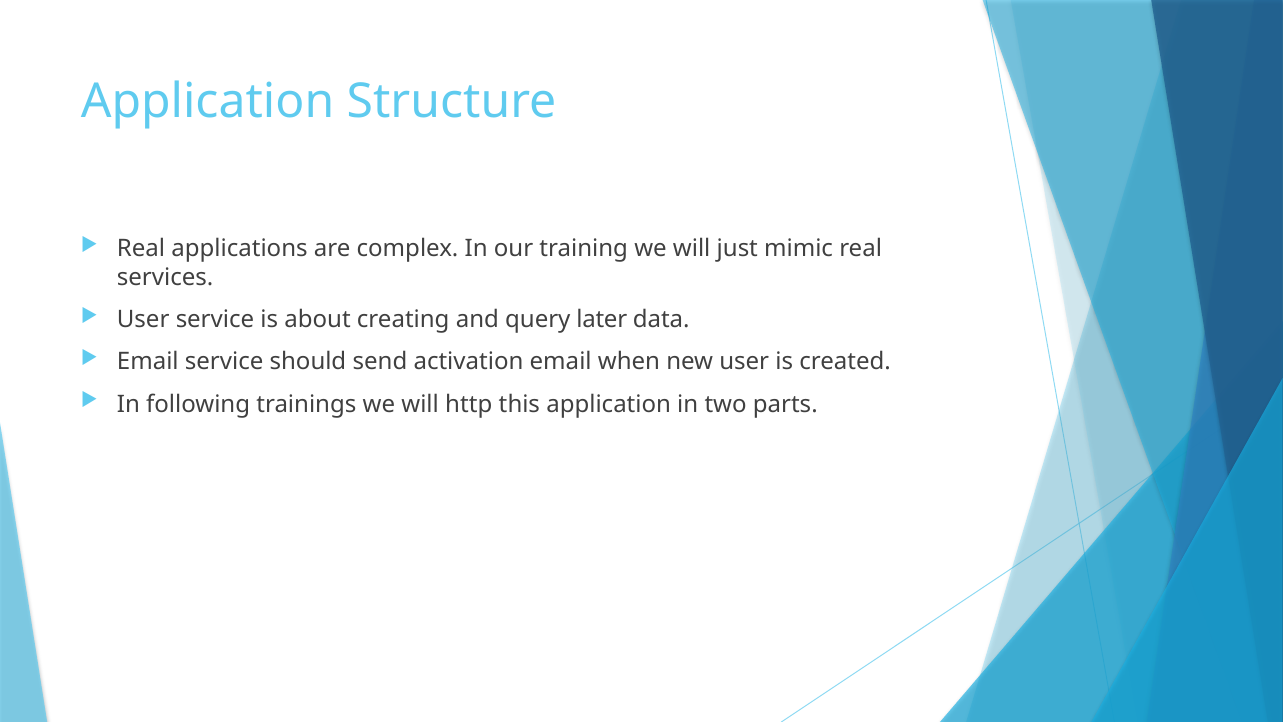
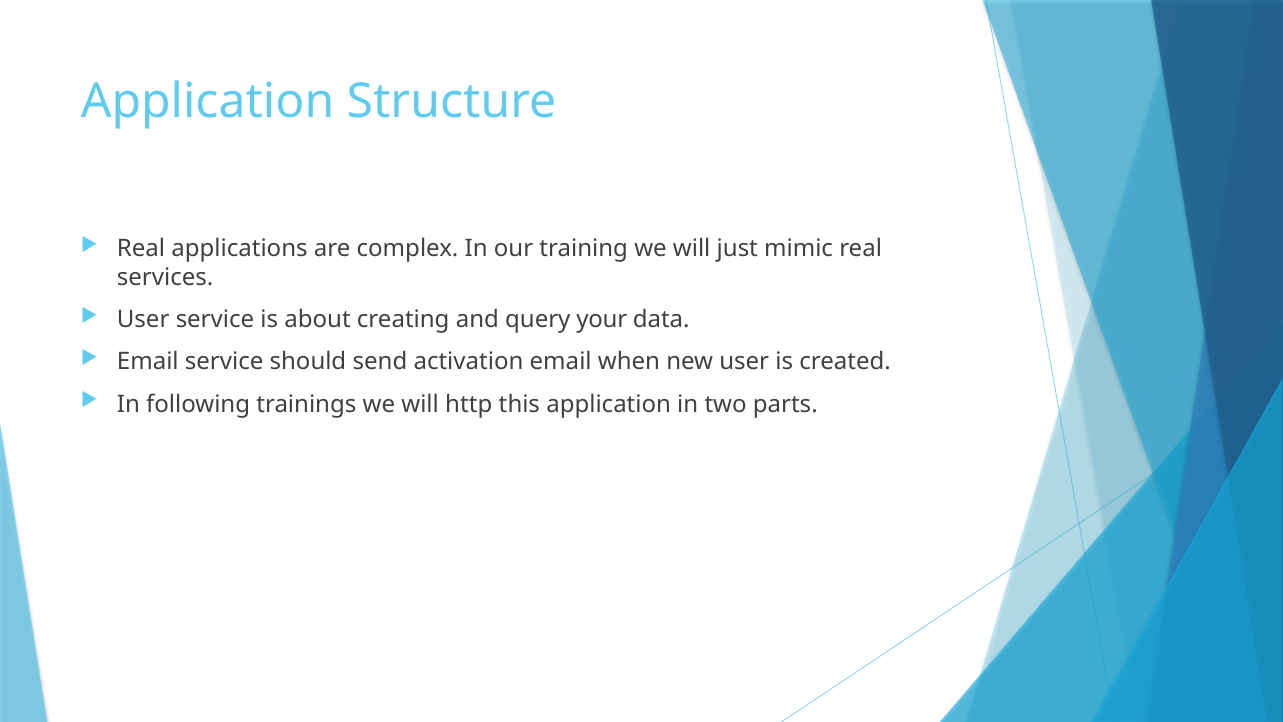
later: later -> your
